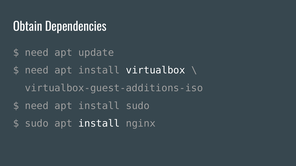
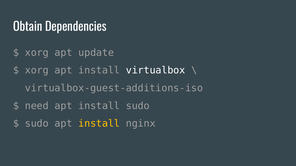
need at (37, 53): need -> xorg
need at (37, 71): need -> xorg
install at (99, 124) colour: white -> yellow
